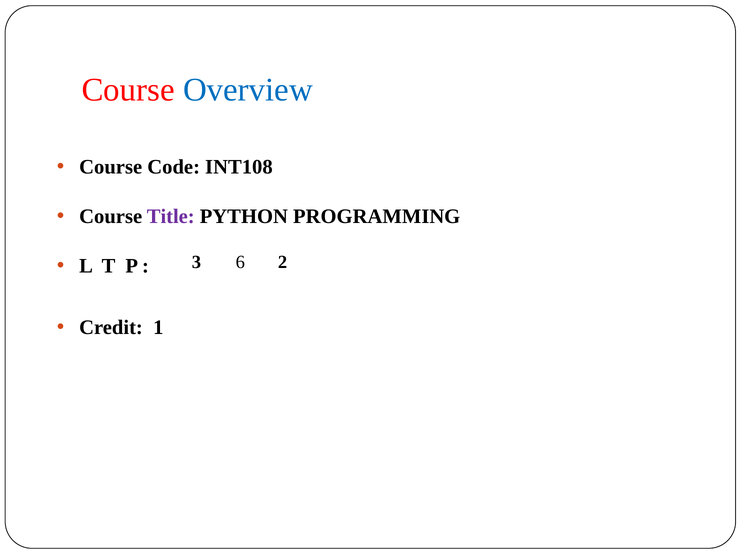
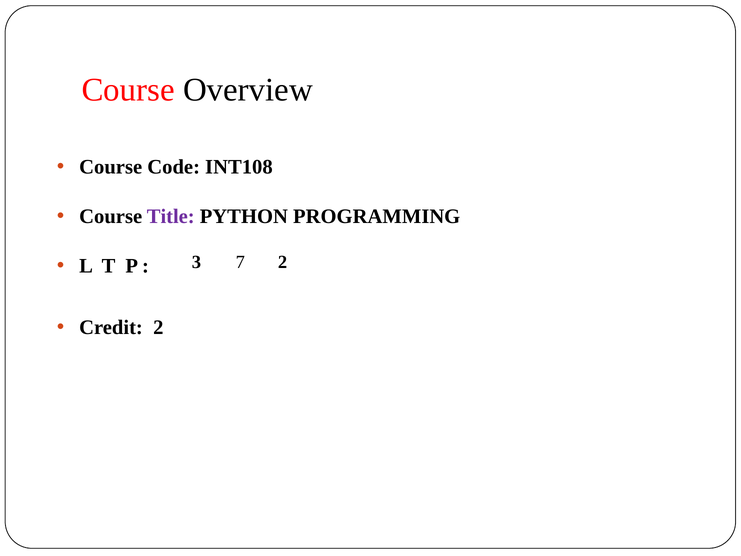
Overview colour: blue -> black
6: 6 -> 7
Credit 1: 1 -> 2
